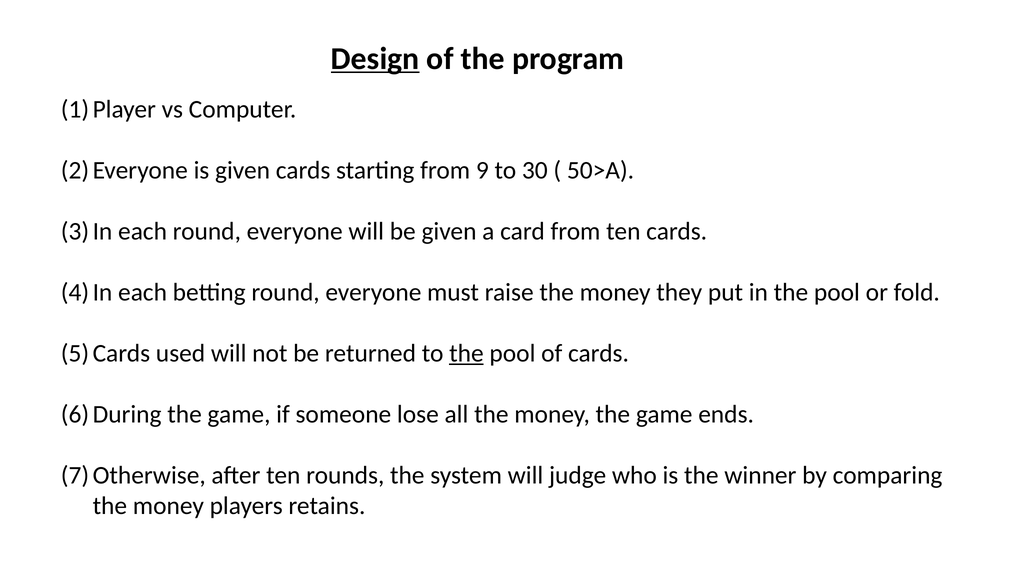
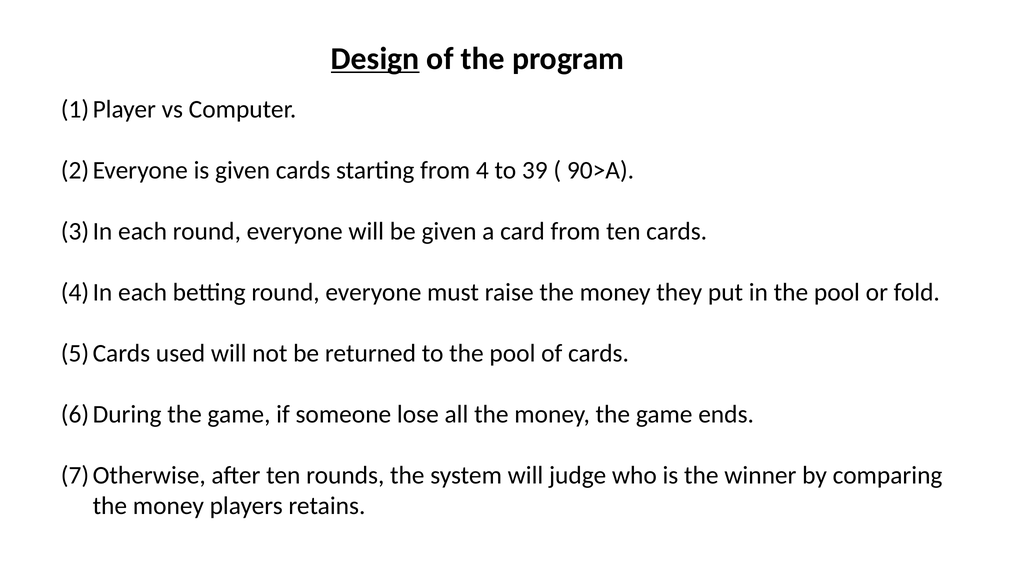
9: 9 -> 4
30: 30 -> 39
50>A: 50>A -> 90>A
the at (466, 353) underline: present -> none
